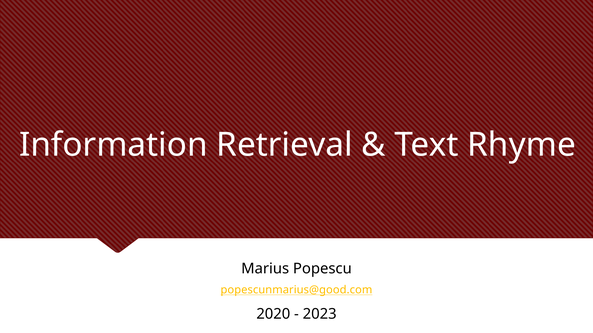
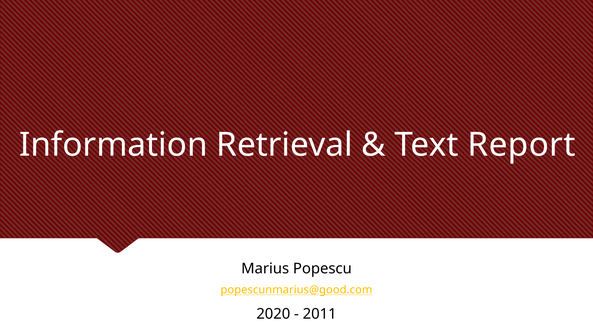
Rhyme: Rhyme -> Report
2023: 2023 -> 2011
